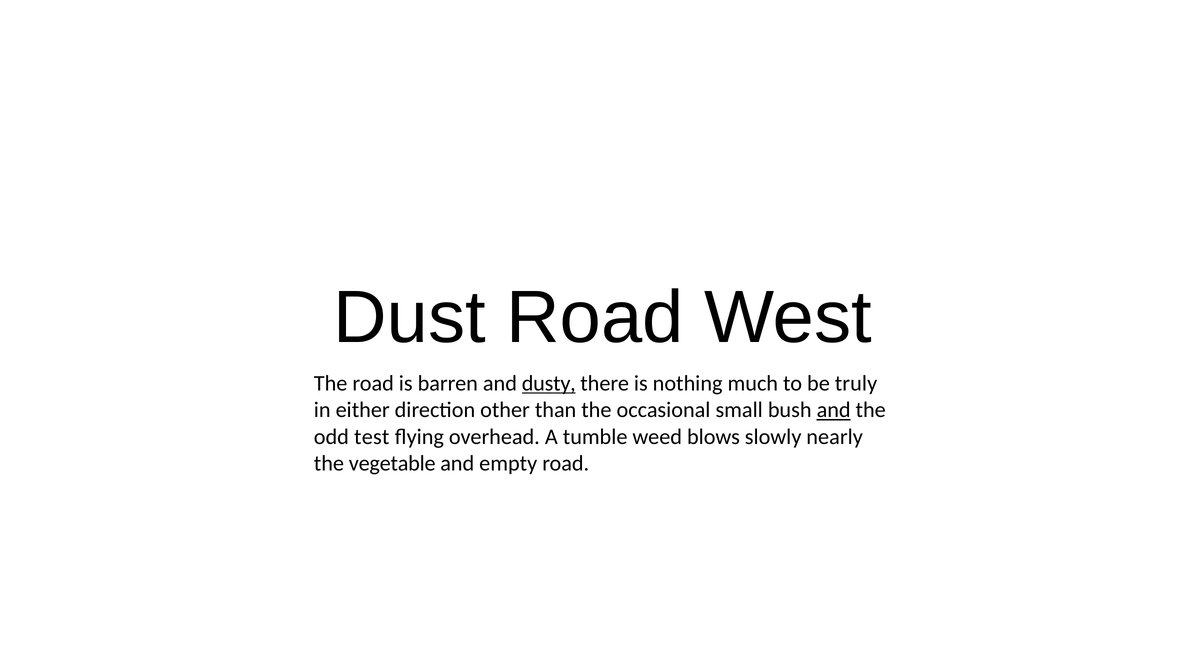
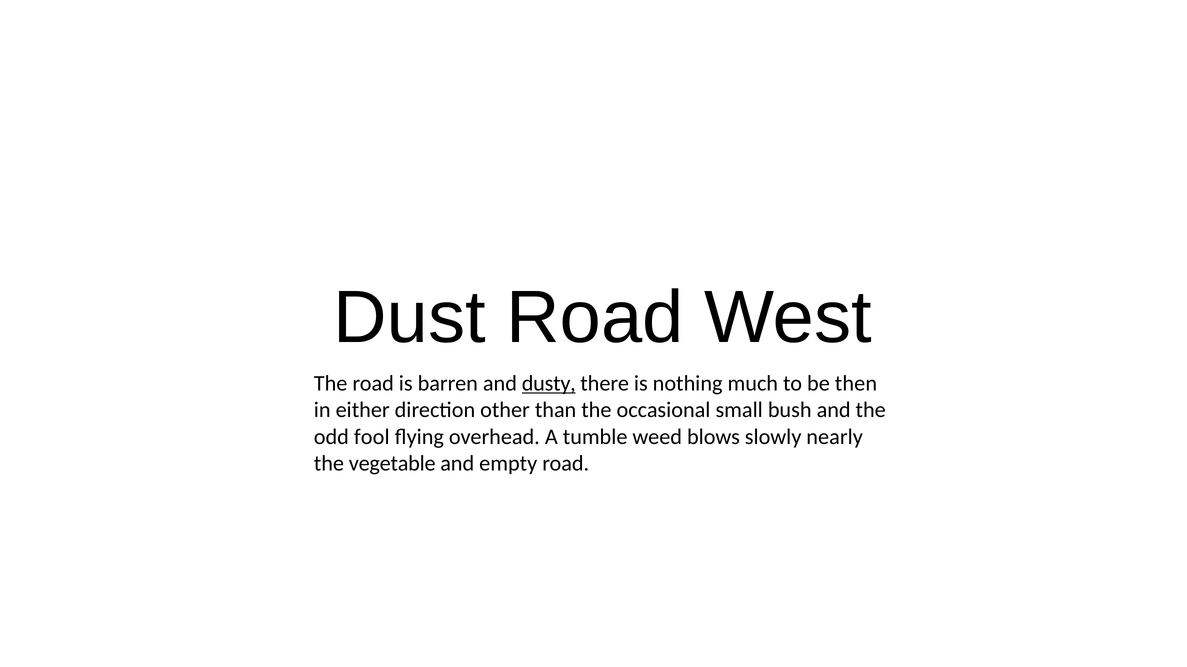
truly: truly -> then
and at (834, 411) underline: present -> none
test: test -> fool
